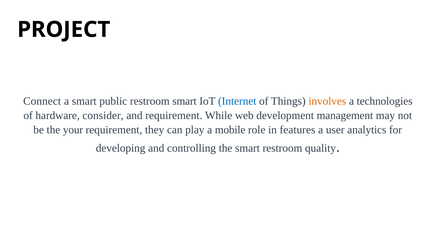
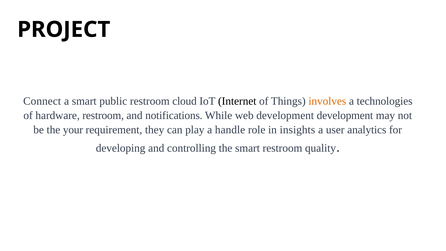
restroom smart: smart -> cloud
Internet colour: blue -> black
hardware consider: consider -> restroom
and requirement: requirement -> notifications
development management: management -> development
mobile: mobile -> handle
features: features -> insights
